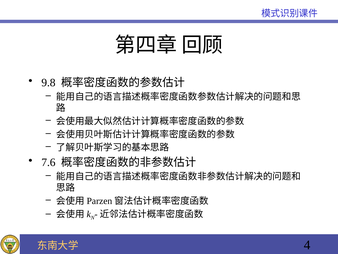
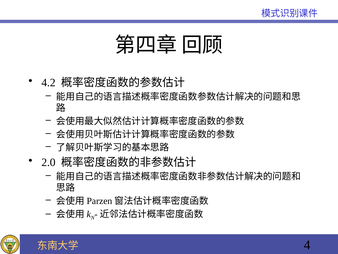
9.8: 9.8 -> 4.2
7.6: 7.6 -> 2.0
